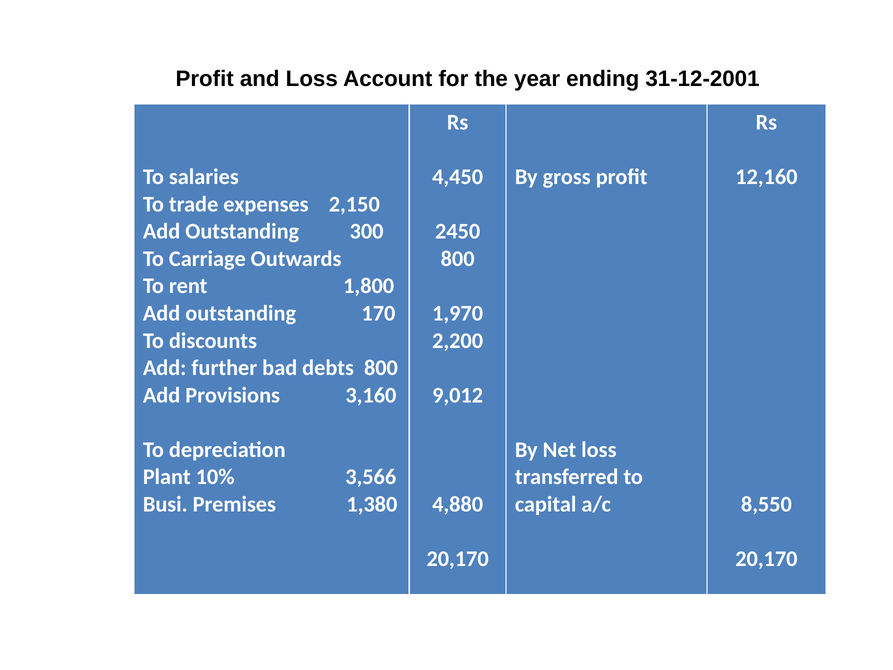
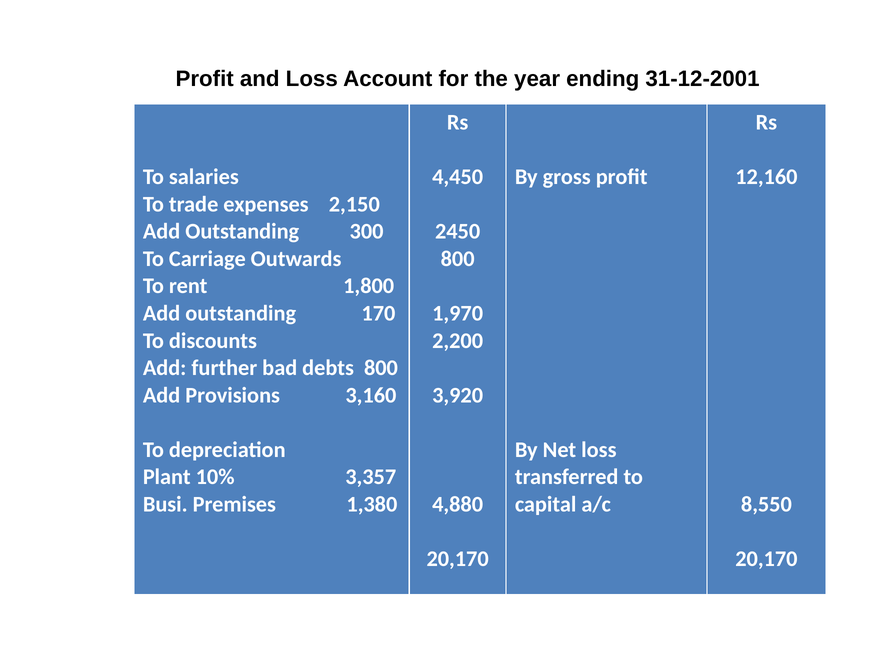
9,012: 9,012 -> 3,920
3,566: 3,566 -> 3,357
